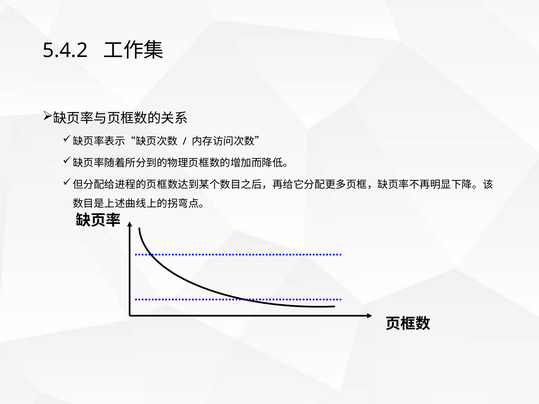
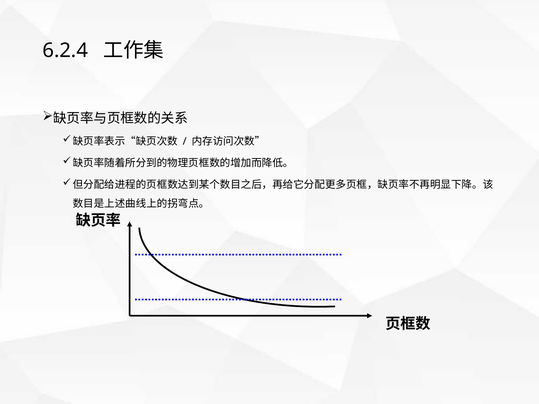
5.4.2: 5.4.2 -> 6.2.4
